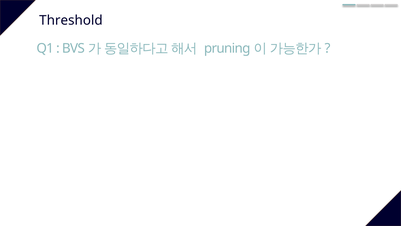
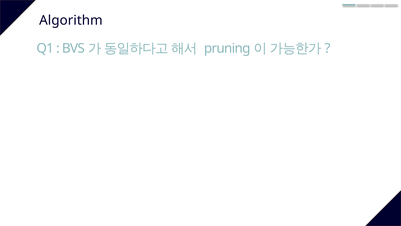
Threshold: Threshold -> Algorithm
